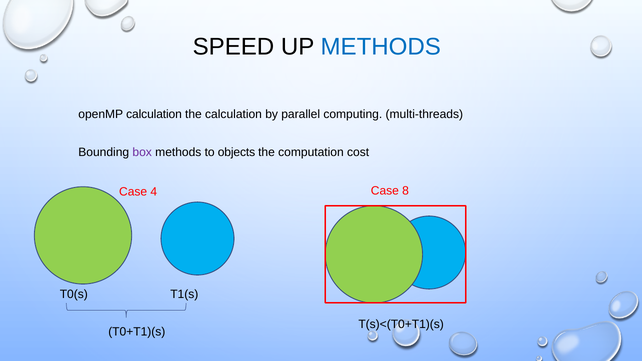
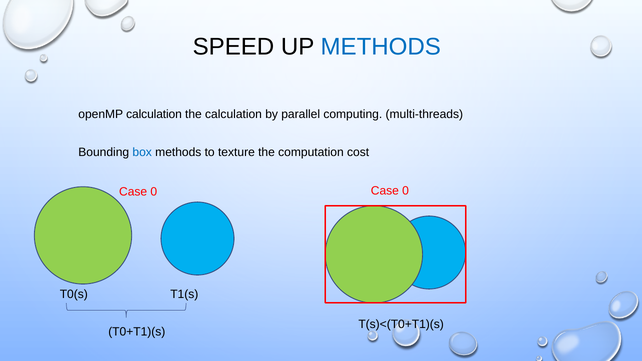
box colour: purple -> blue
objects: objects -> texture
4 at (154, 192): 4 -> 0
8 at (406, 191): 8 -> 0
